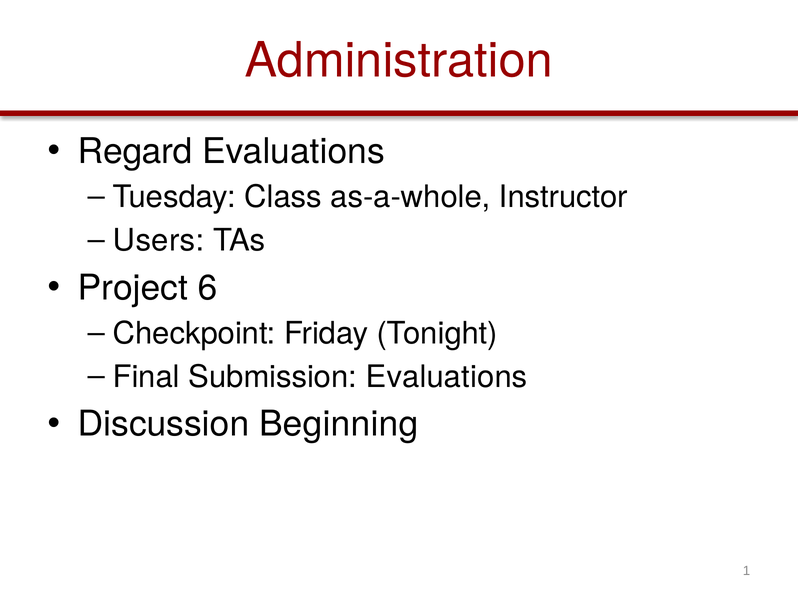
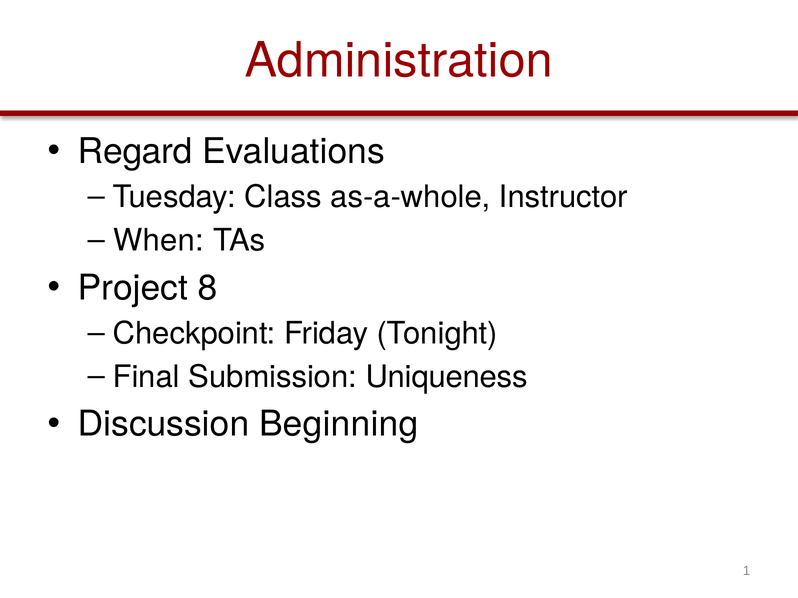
Users: Users -> When
6: 6 -> 8
Submission Evaluations: Evaluations -> Uniqueness
